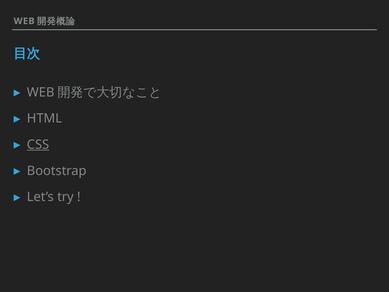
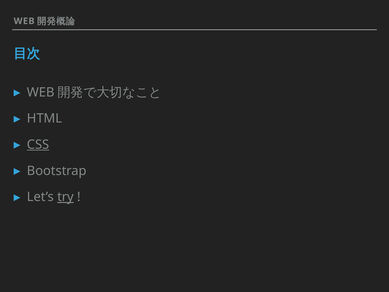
try underline: none -> present
